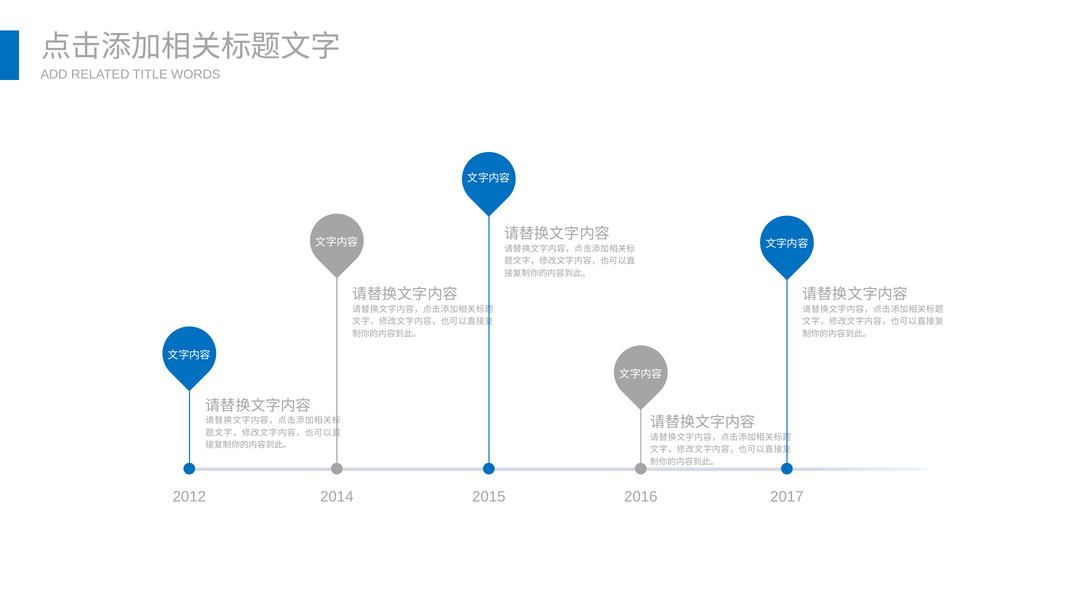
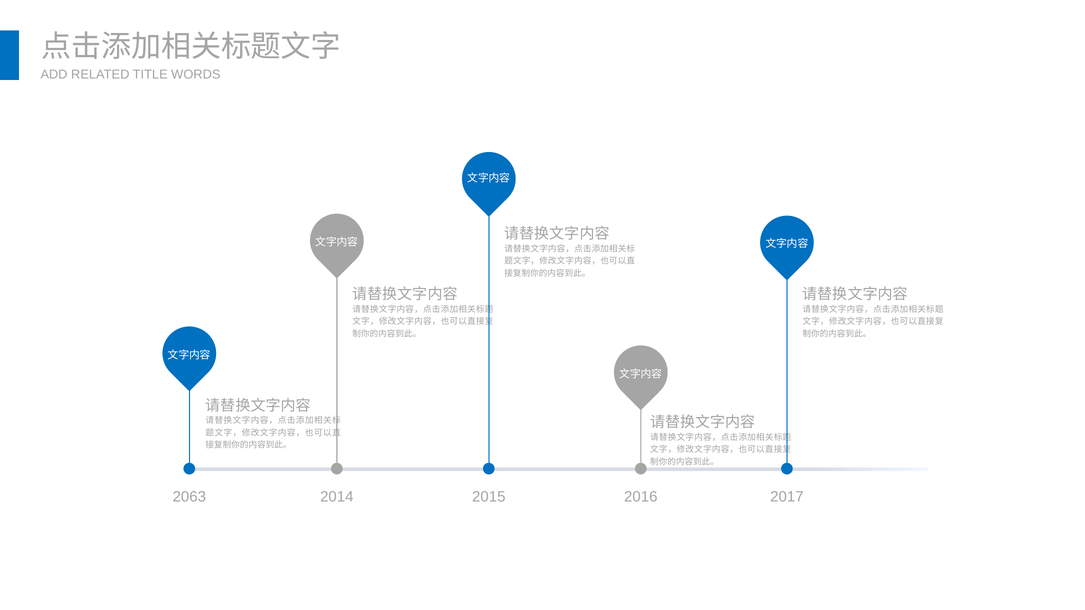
2012: 2012 -> 2063
